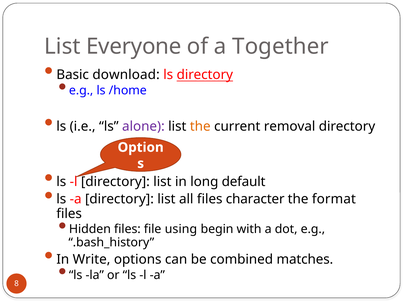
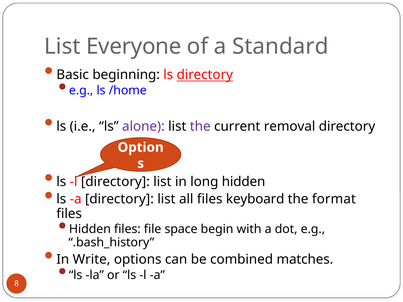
Together: Together -> Standard
download: download -> beginning
the at (200, 126) colour: orange -> purple
long default: default -> hidden
character: character -> keyboard
using: using -> space
